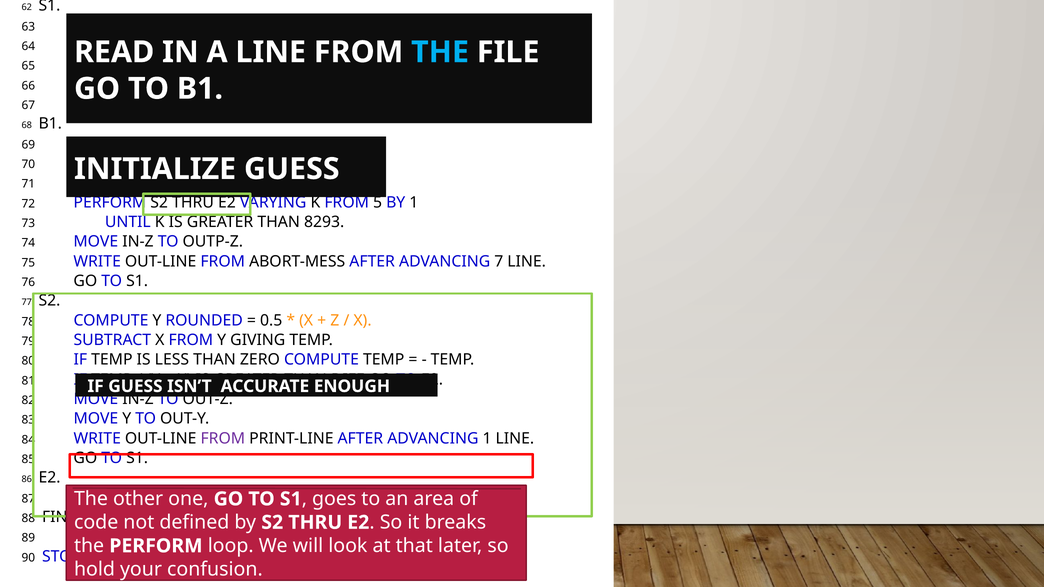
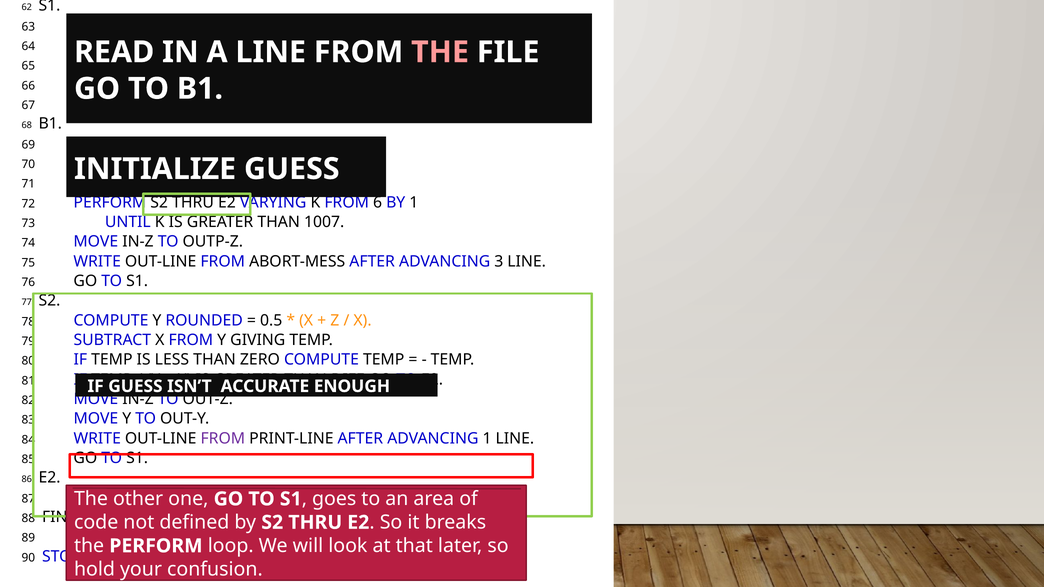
THE at (440, 52) colour: light blue -> pink
5: 5 -> 6
8293: 8293 -> 1007
7: 7 -> 3
